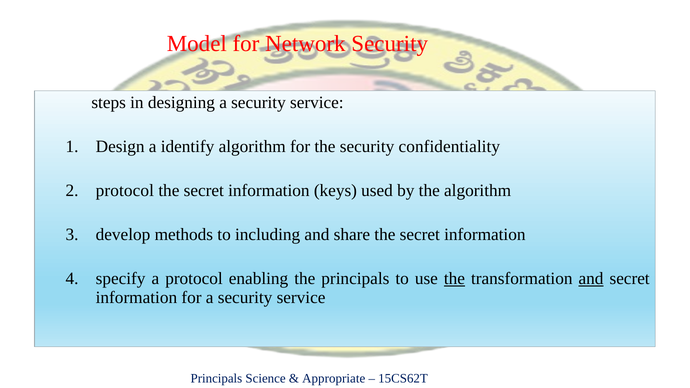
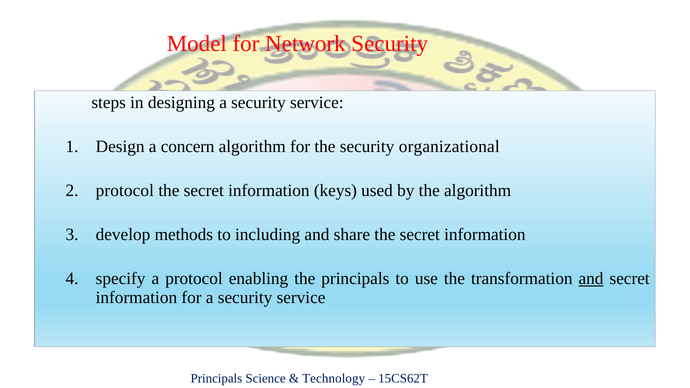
identify: identify -> concern
confidentiality: confidentiality -> organizational
the at (454, 279) underline: present -> none
Appropriate: Appropriate -> Technology
